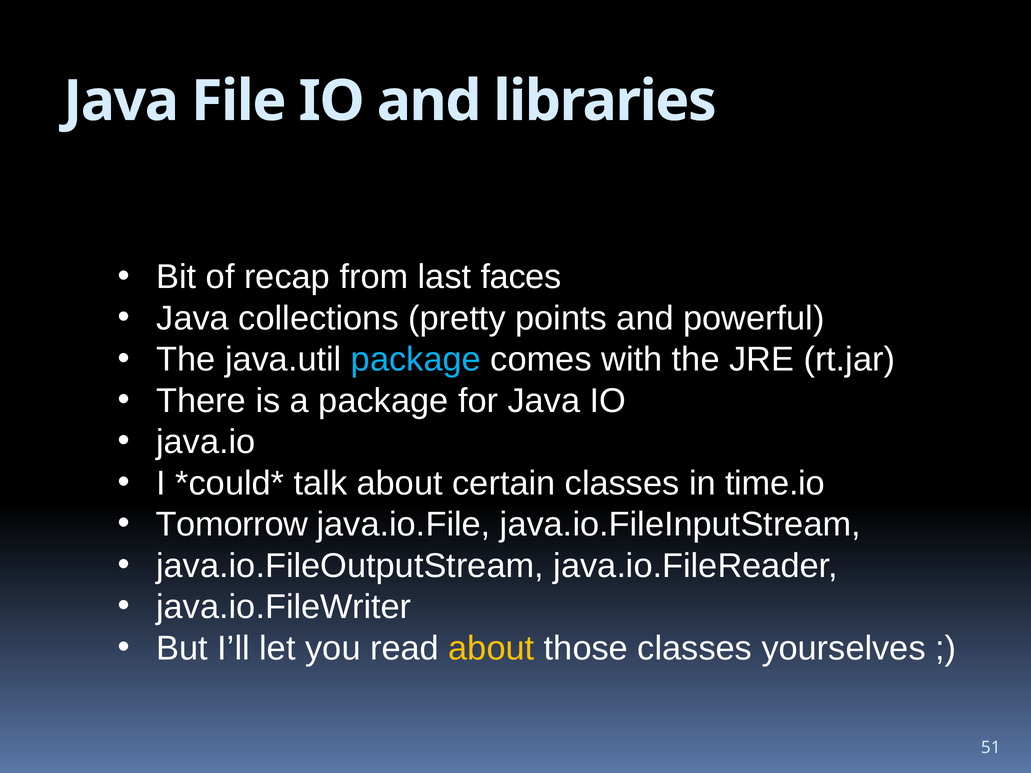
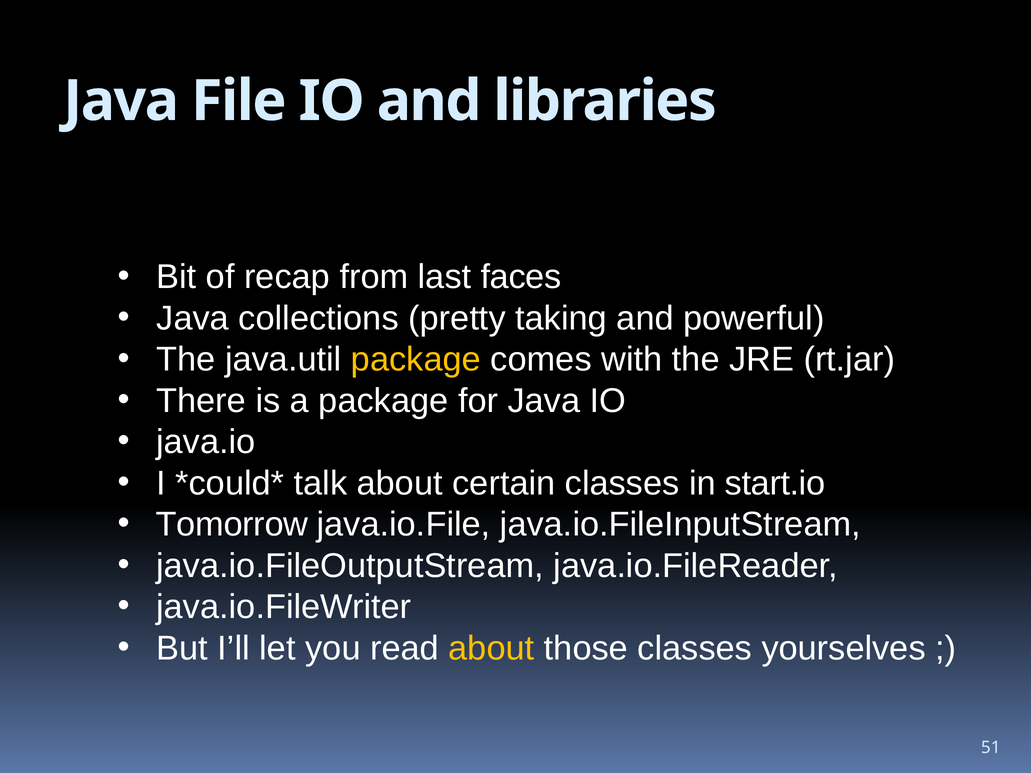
points: points -> taking
package at (416, 360) colour: light blue -> yellow
time.io: time.io -> start.io
